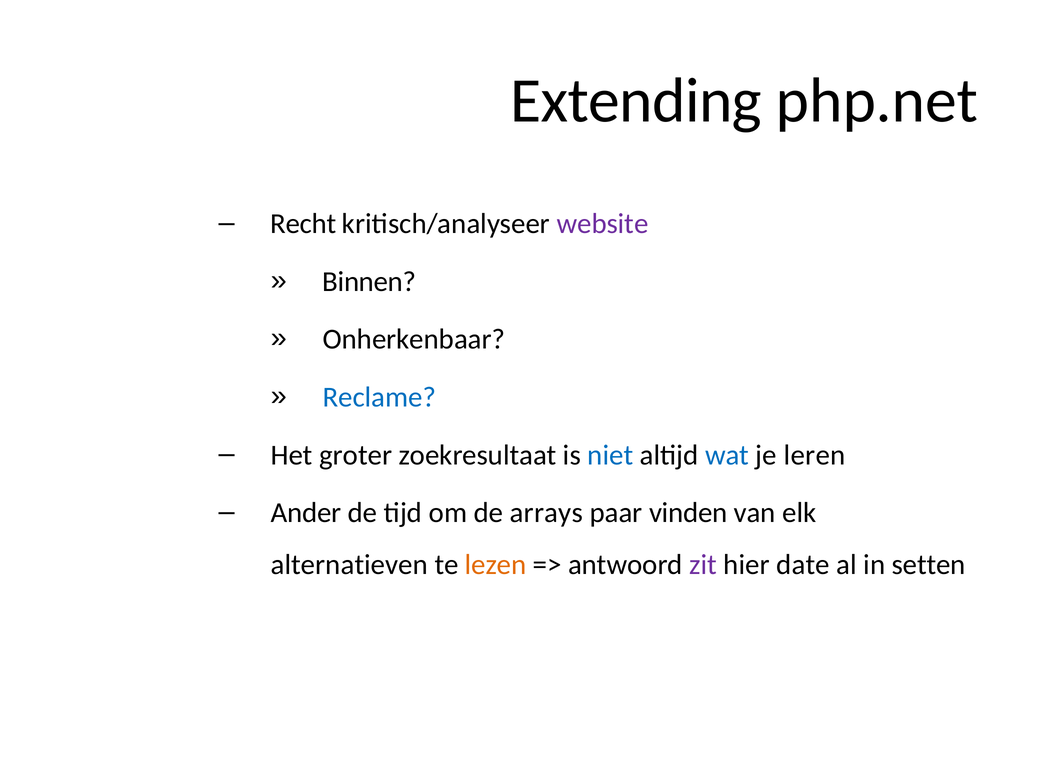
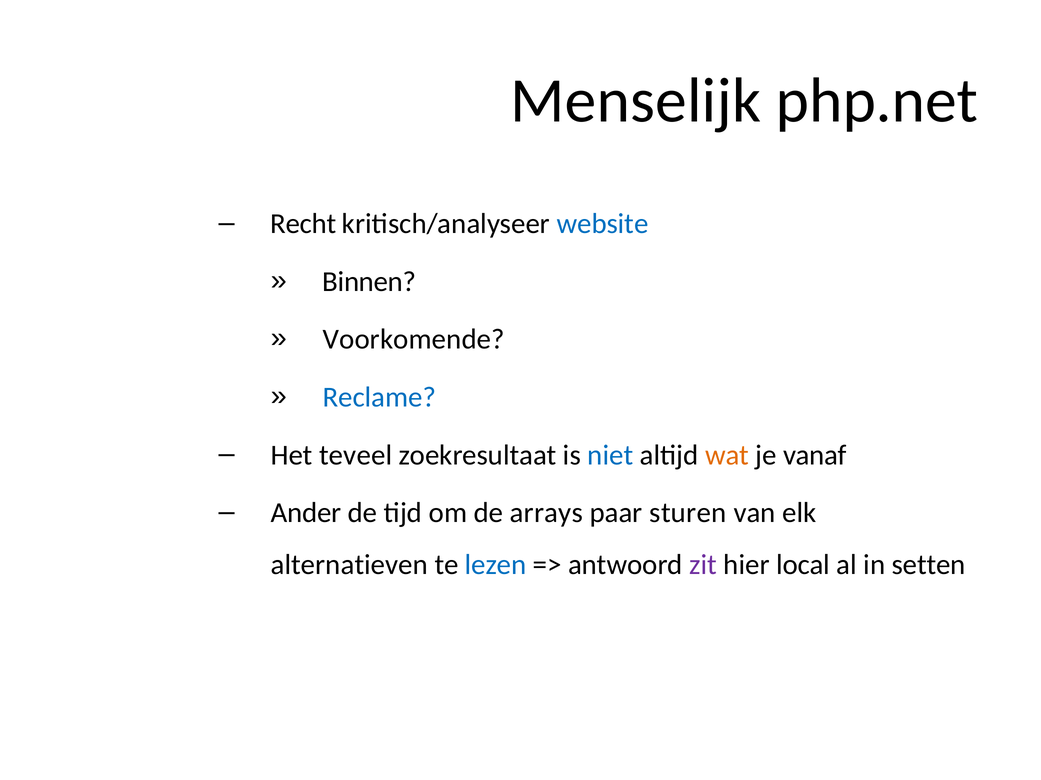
Extending: Extending -> Menselijk
website colour: purple -> blue
Onherkenbaar: Onherkenbaar -> Voorkomende
groter: groter -> teveel
wat colour: blue -> orange
leren: leren -> vanaf
vinden: vinden -> sturen
lezen colour: orange -> blue
date: date -> local
